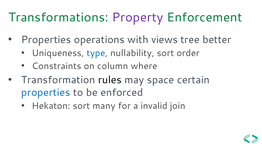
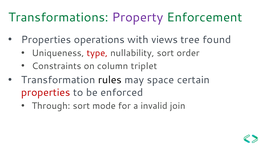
better: better -> found
type colour: blue -> red
where: where -> triplet
properties at (46, 93) colour: blue -> red
Hekaton: Hekaton -> Through
many: many -> mode
